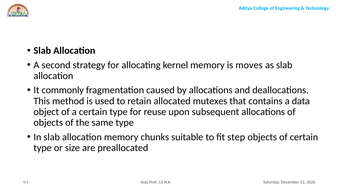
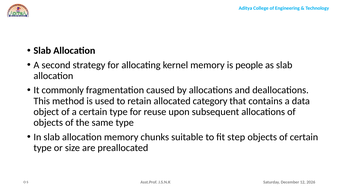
moves: moves -> people
mutexes: mutexes -> category
